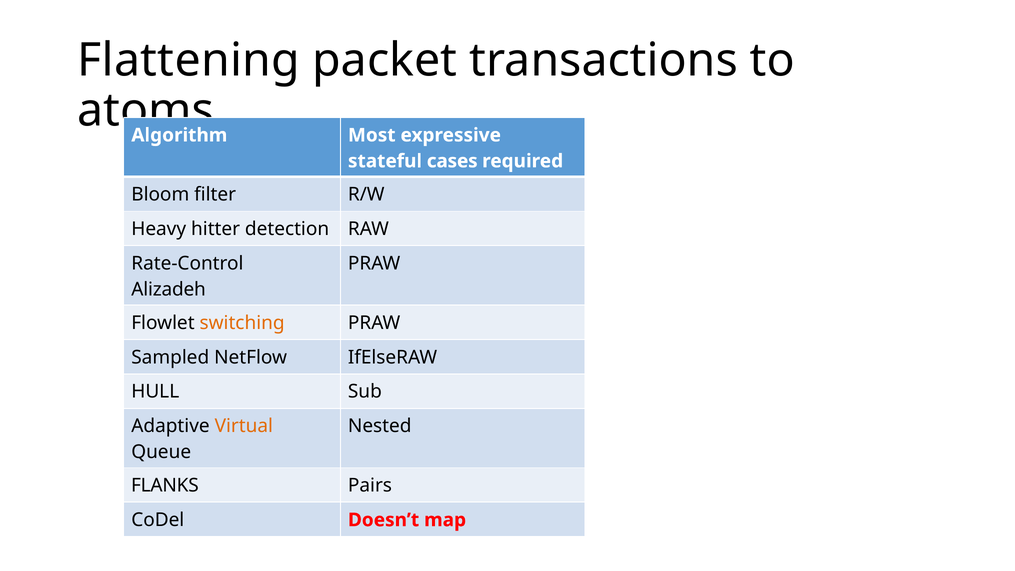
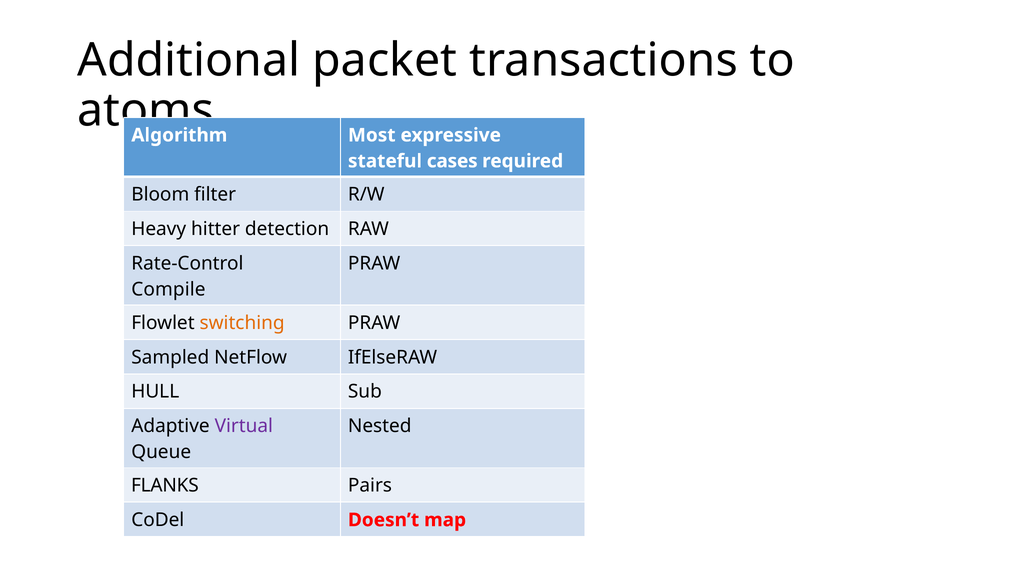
Flattening: Flattening -> Additional
Alizadeh: Alizadeh -> Compile
Virtual colour: orange -> purple
